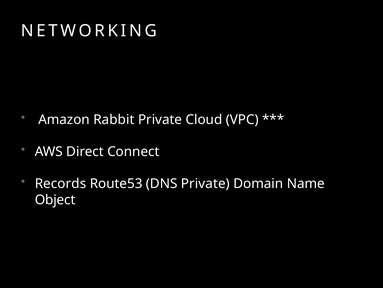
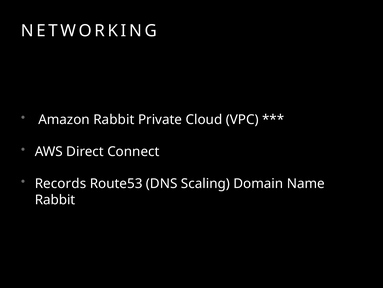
DNS Private: Private -> Scaling
Object at (55, 199): Object -> Rabbit
